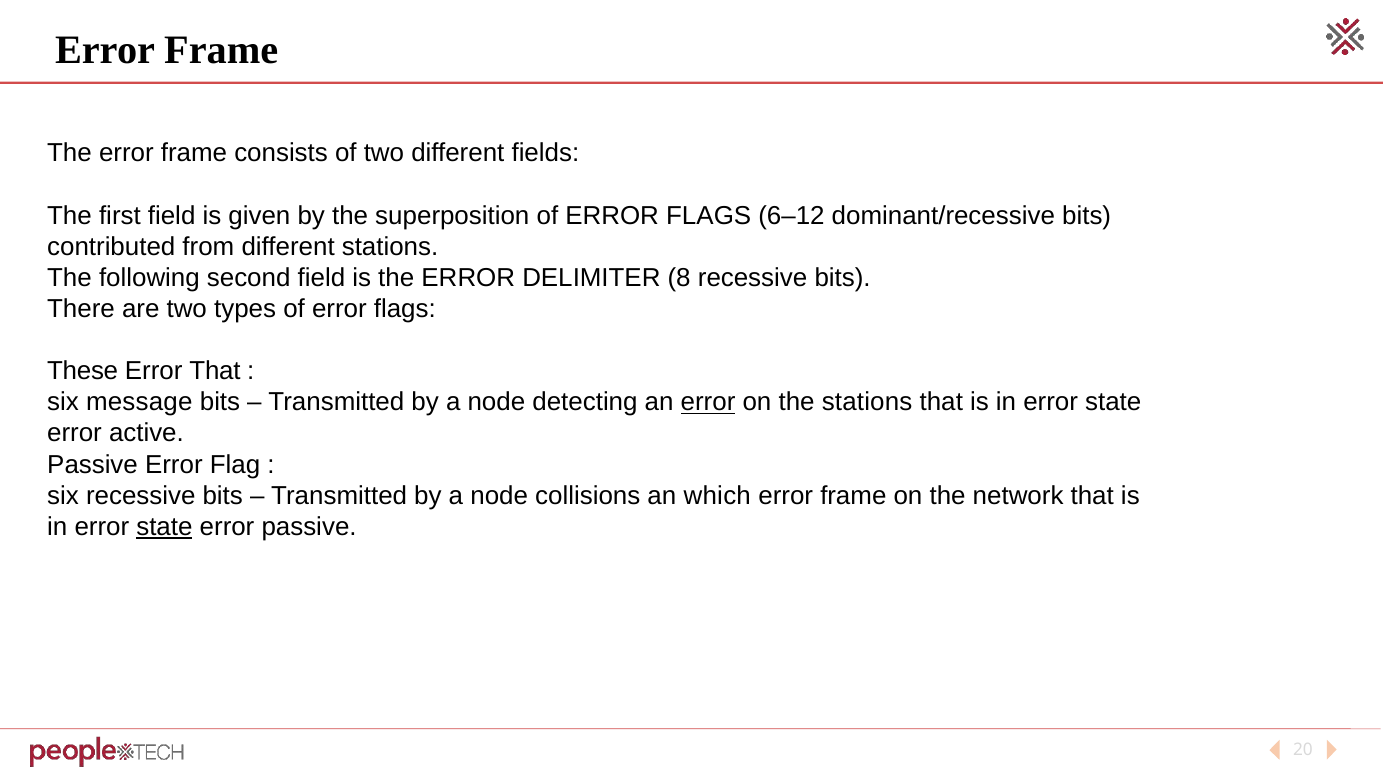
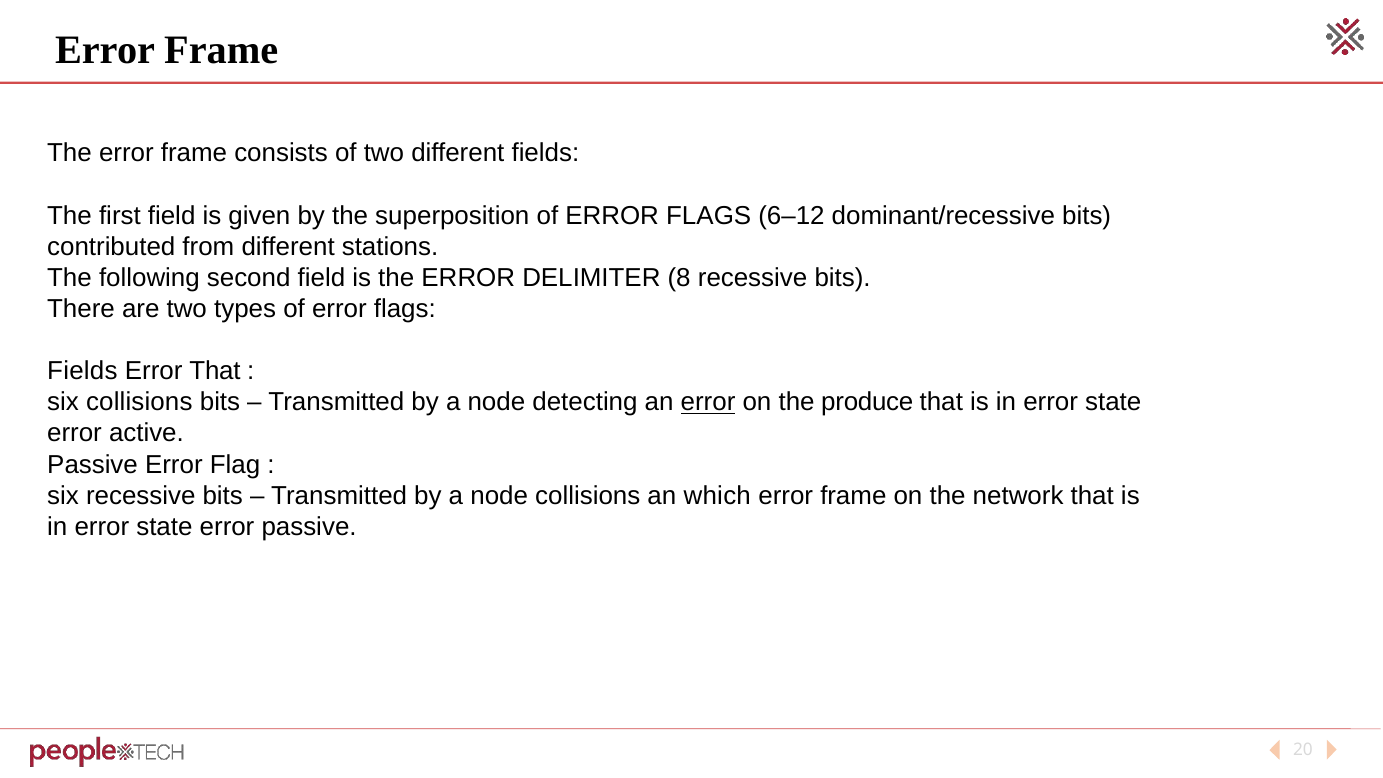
These at (83, 371): These -> Fields
six message: message -> collisions
the stations: stations -> produce
state at (164, 527) underline: present -> none
